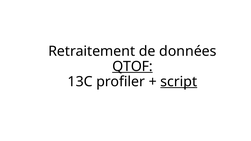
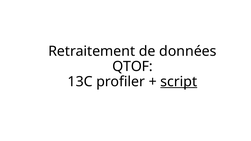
QTOF underline: present -> none
